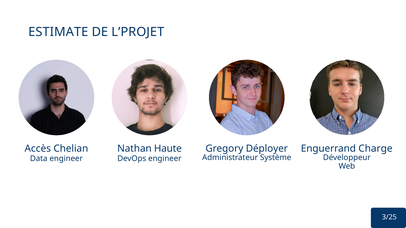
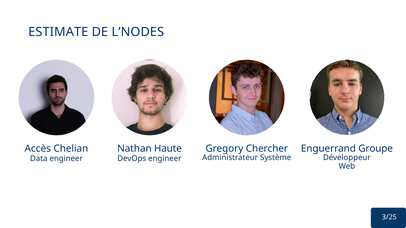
L’PROJET: L’PROJET -> L’NODES
Déployer: Déployer -> Chercher
Charge: Charge -> Groupe
